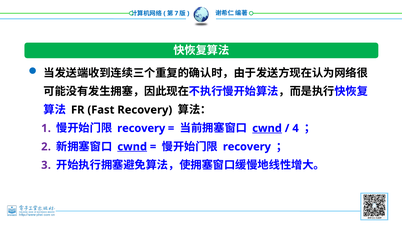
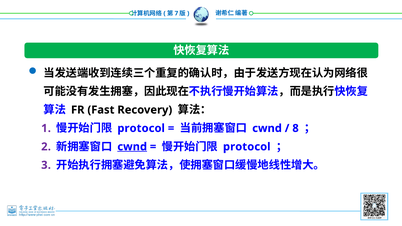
recovery at (141, 128): recovery -> protocol
cwnd at (267, 128) underline: present -> none
4: 4 -> 8
recovery at (247, 147): recovery -> protocol
